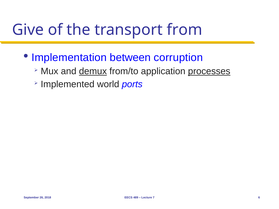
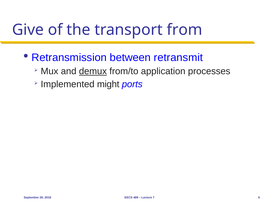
Implementation: Implementation -> Retransmission
corruption: corruption -> retransmit
processes underline: present -> none
world: world -> might
